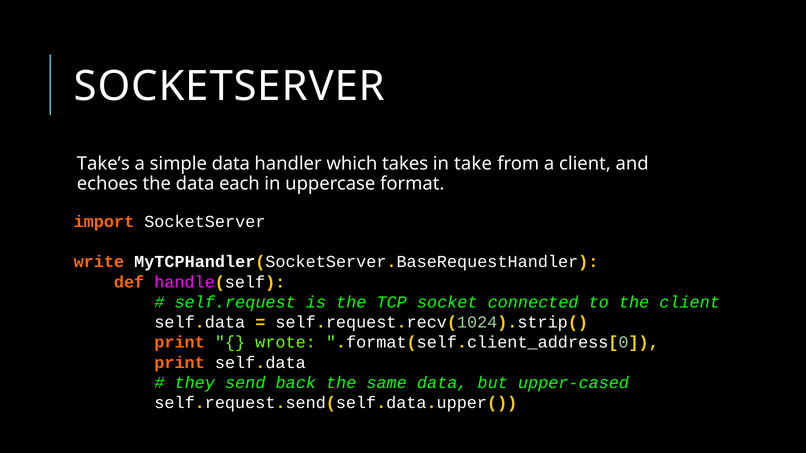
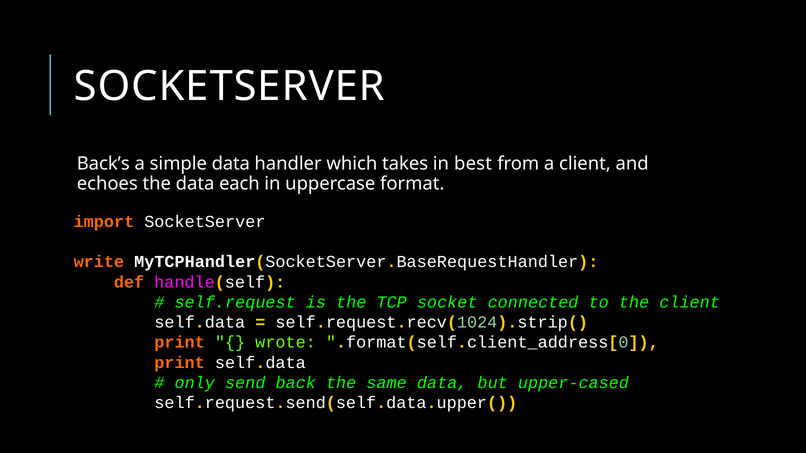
Take’s: Take’s -> Back’s
take: take -> best
they: they -> only
